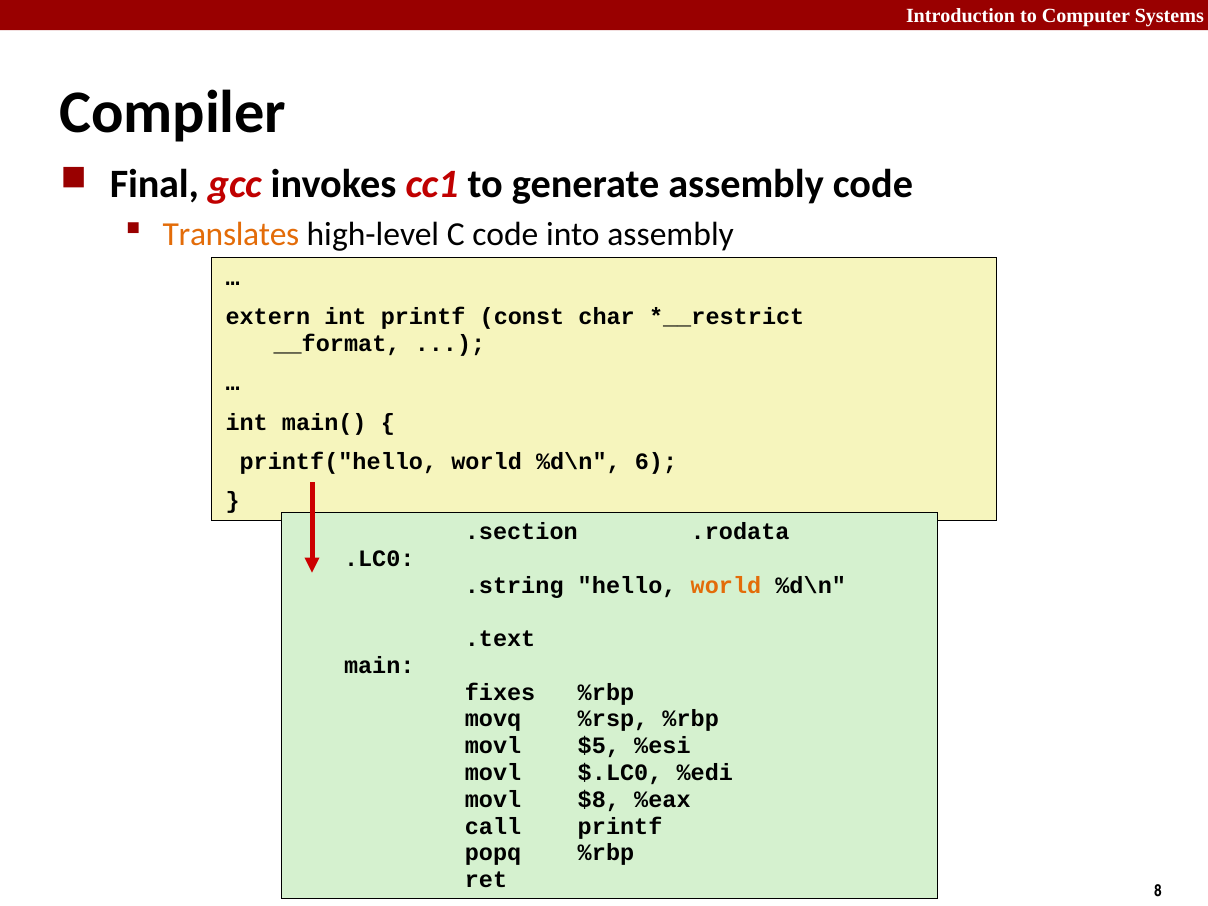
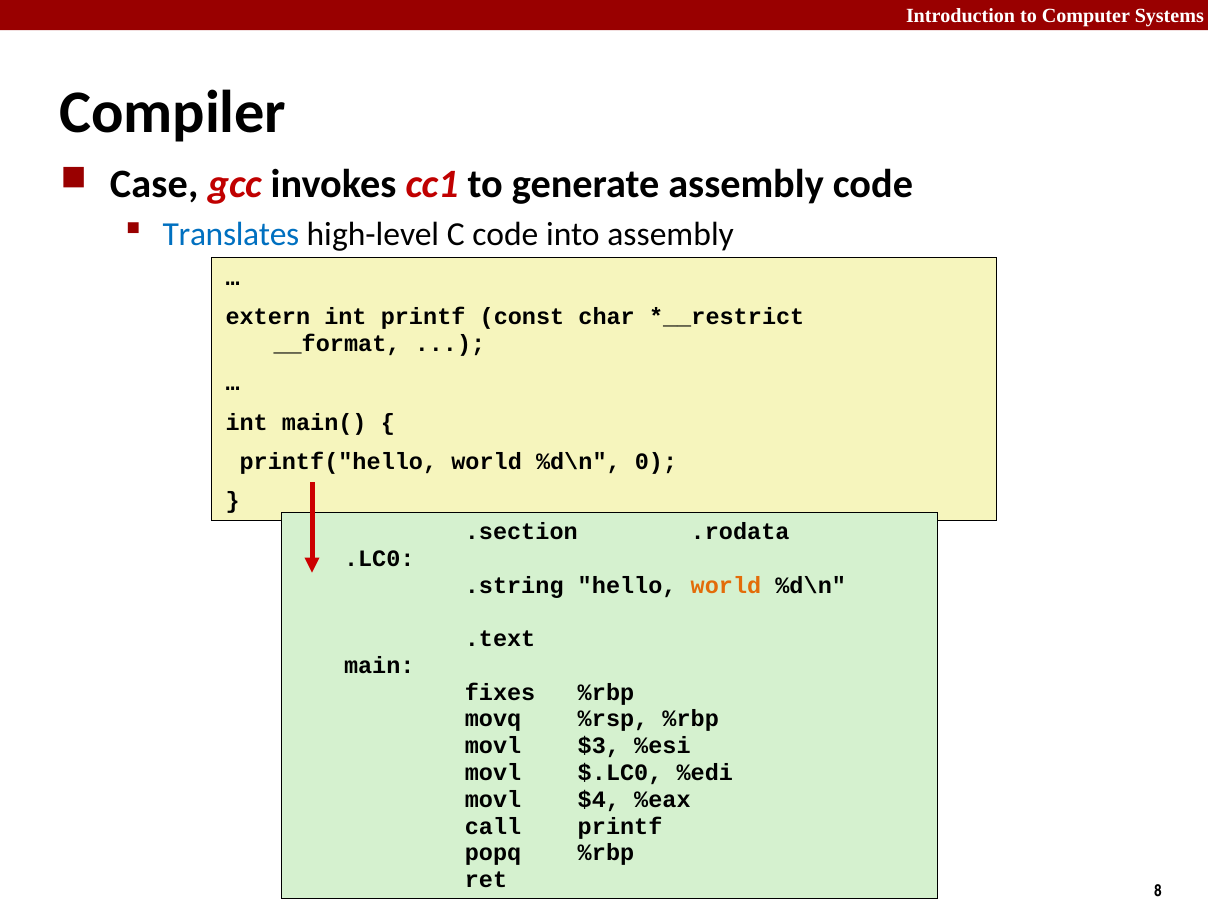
Final: Final -> Case
Translates colour: orange -> blue
6: 6 -> 0
$5: $5 -> $3
$8: $8 -> $4
